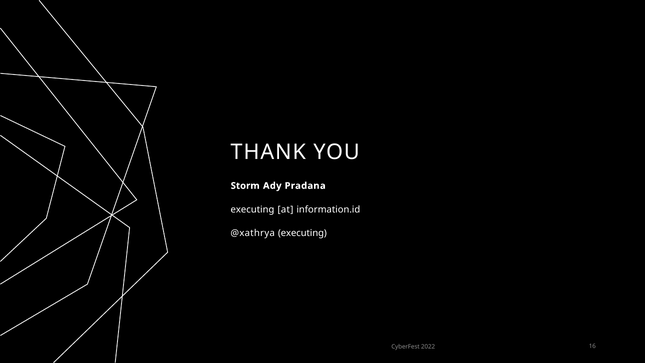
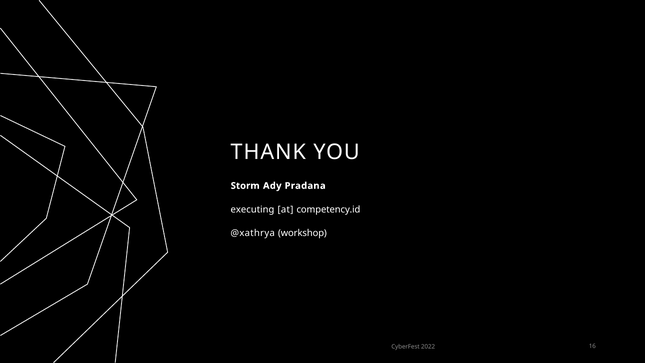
information.id: information.id -> competency.id
@xathrya executing: executing -> workshop
